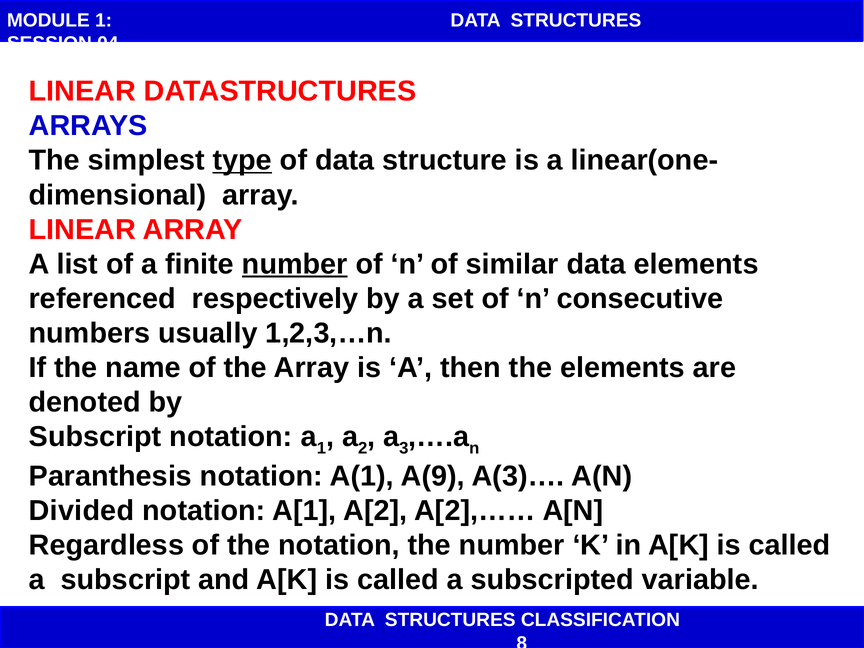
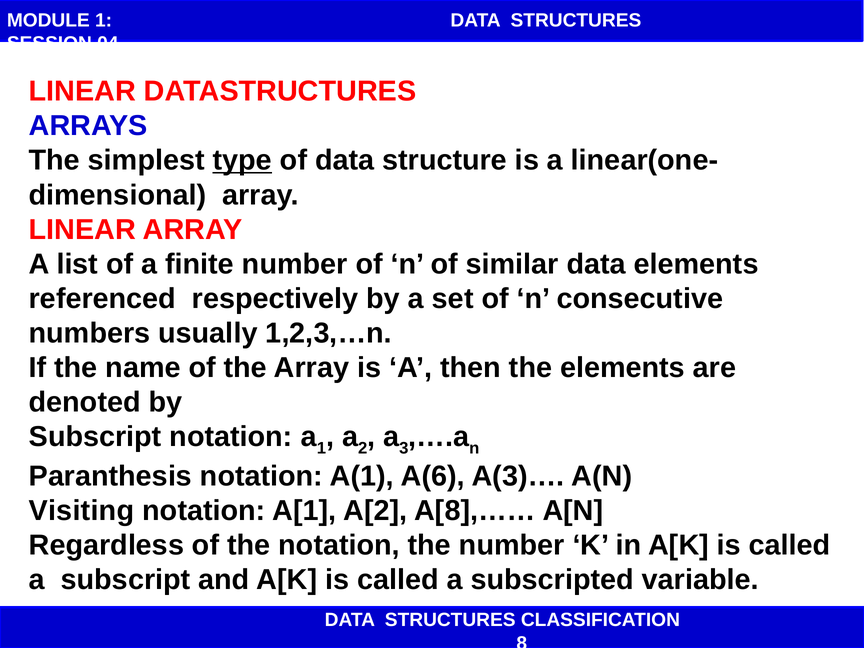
number at (295, 264) underline: present -> none
A(9: A(9 -> A(6
Divided: Divided -> Visiting
A[2],……: A[2],…… -> A[8],……
